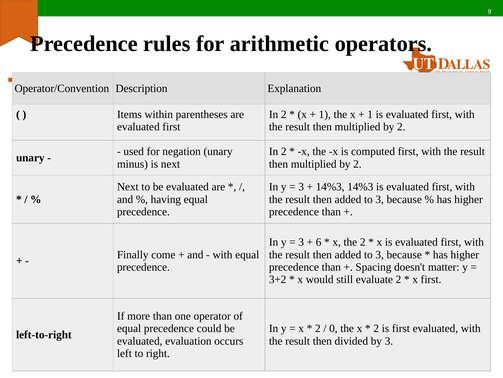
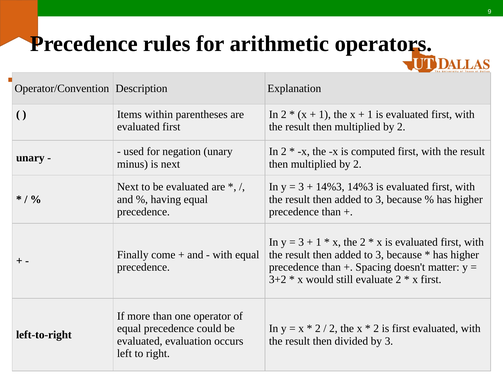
6 at (319, 242): 6 -> 1
0 at (333, 328): 0 -> 2
